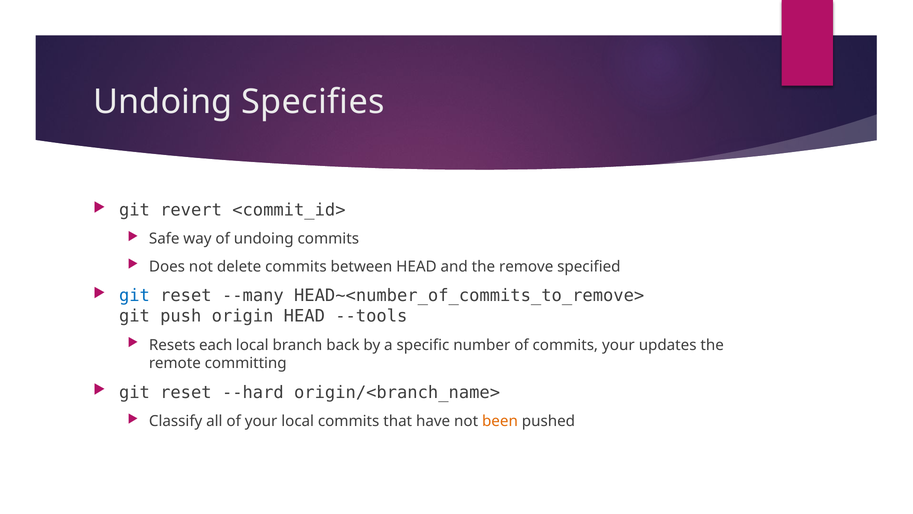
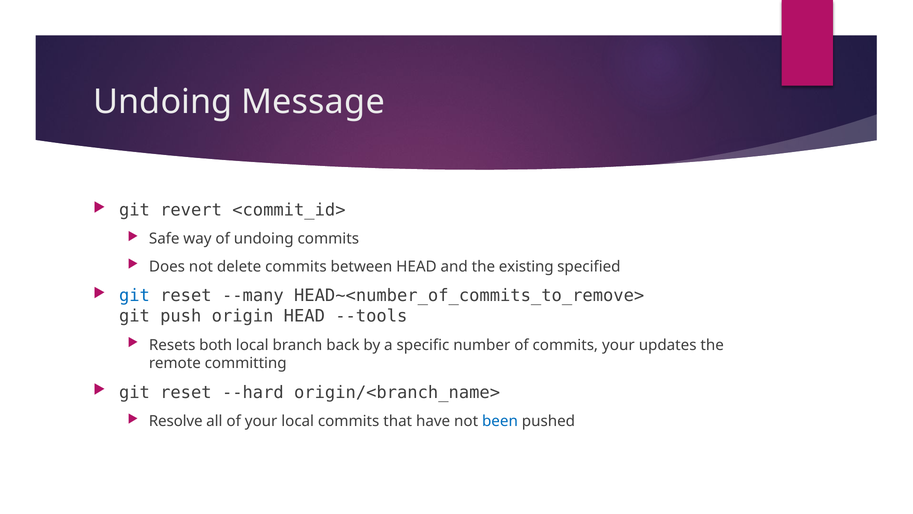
Specifies: Specifies -> Message
remove: remove -> existing
each: each -> both
Classify: Classify -> Resolve
been colour: orange -> blue
